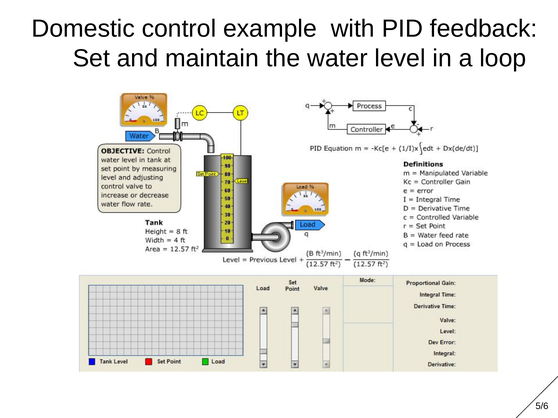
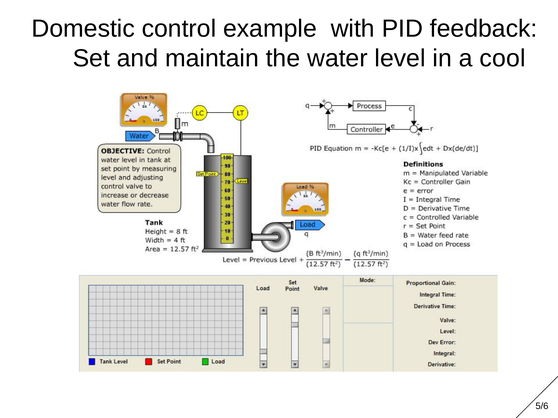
loop: loop -> cool
